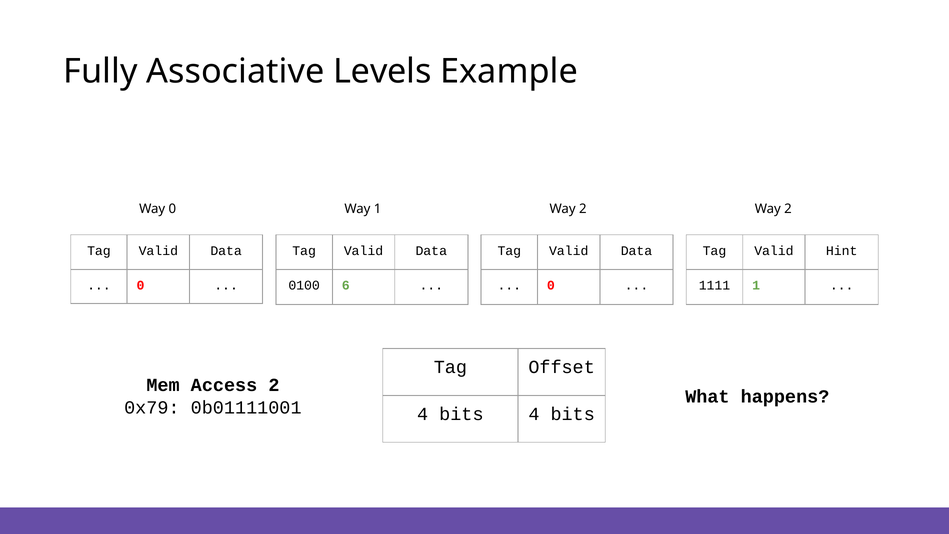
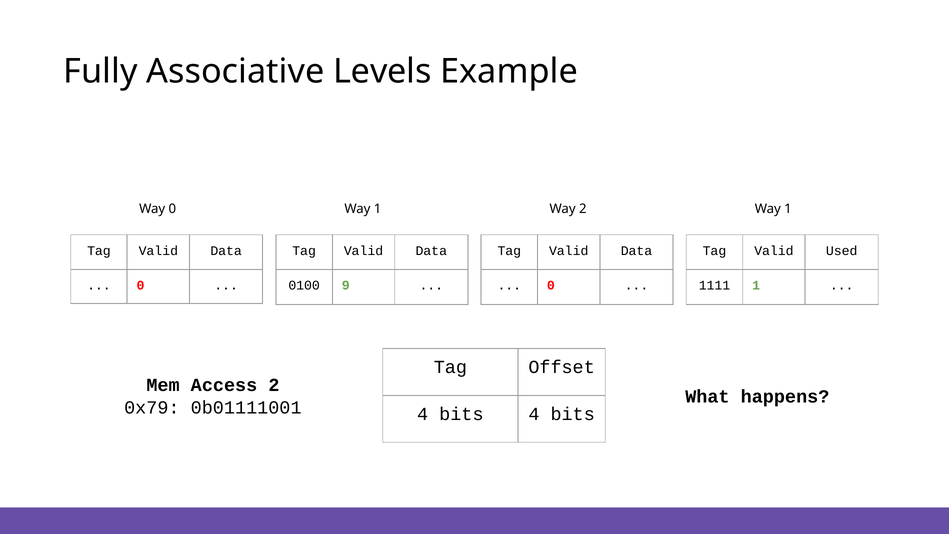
2 at (788, 209): 2 -> 1
Hint: Hint -> Used
6: 6 -> 9
